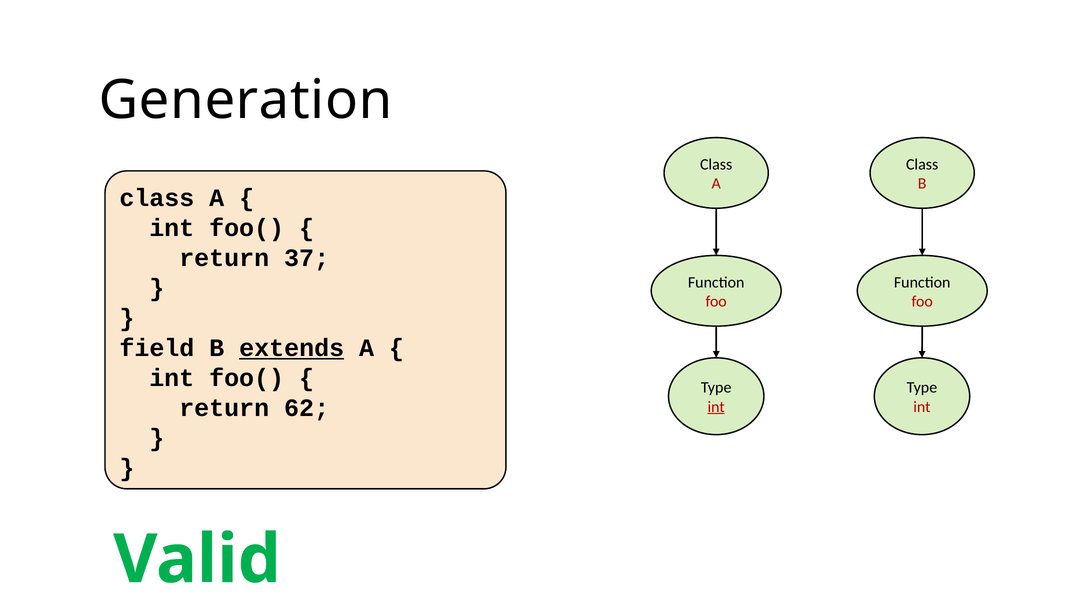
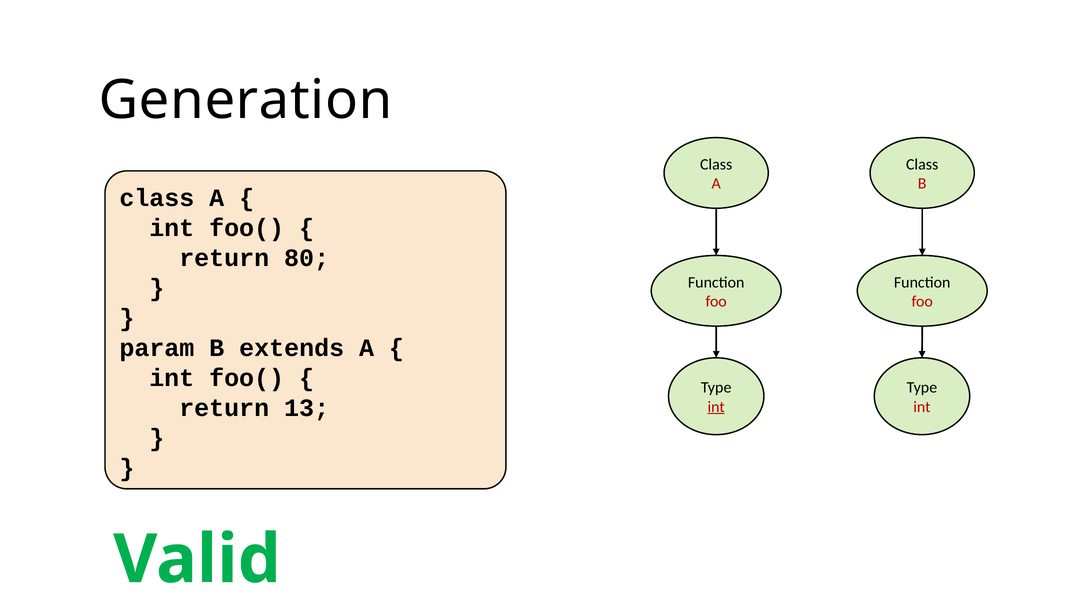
37: 37 -> 80
field: field -> param
extends underline: present -> none
62: 62 -> 13
